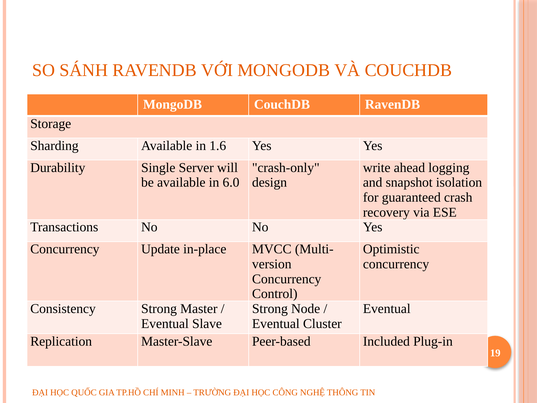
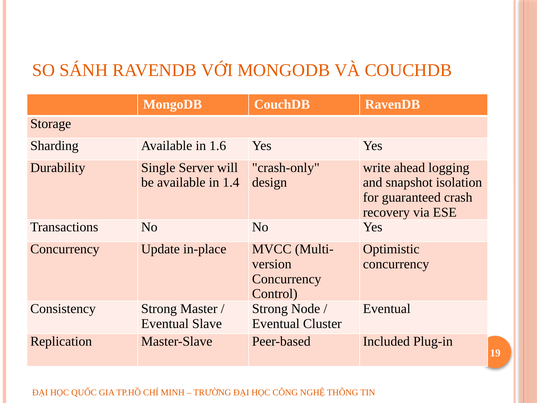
6.0: 6.0 -> 1.4
